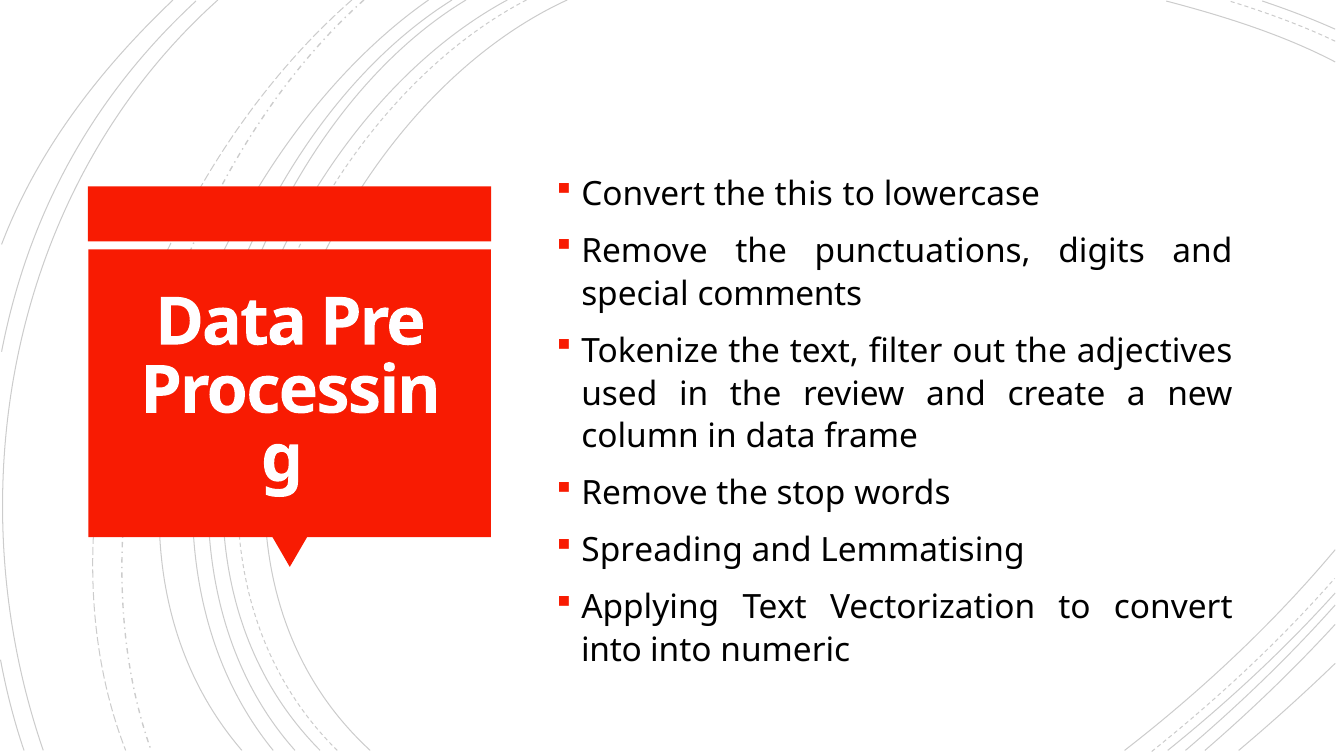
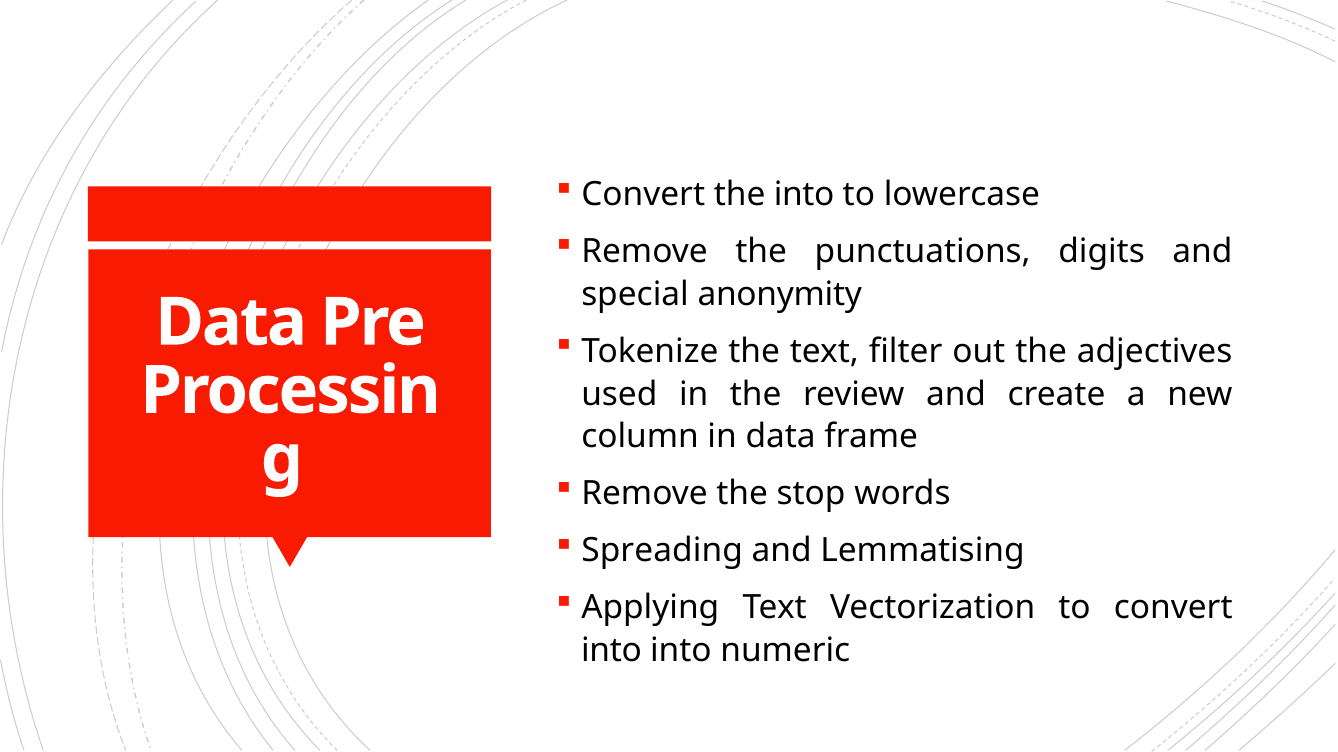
the this: this -> into
comments: comments -> anonymity
